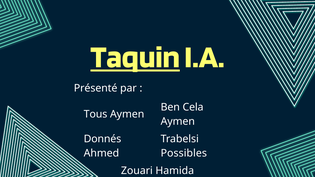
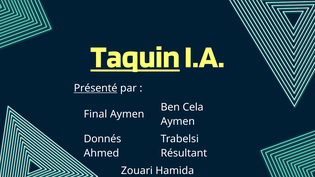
Présenté underline: none -> present
Tous: Tous -> Final
Possibles: Possibles -> Résultant
